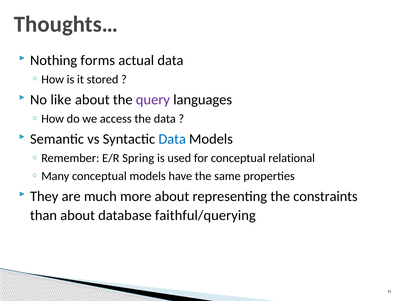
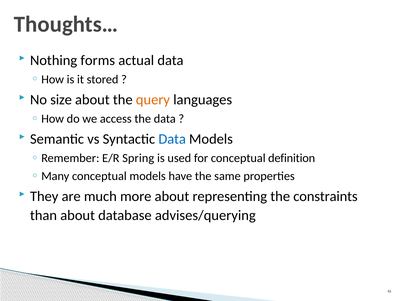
like: like -> size
query colour: purple -> orange
relational: relational -> definition
faithful/querying: faithful/querying -> advises/querying
